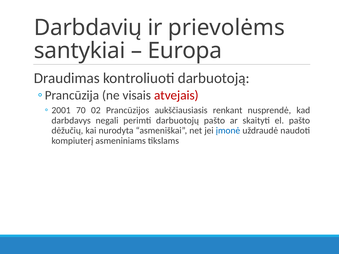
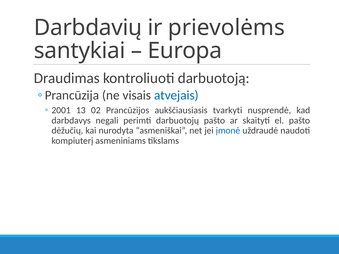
atvejais colour: red -> blue
70: 70 -> 13
renkant: renkant -> tvarkyti
